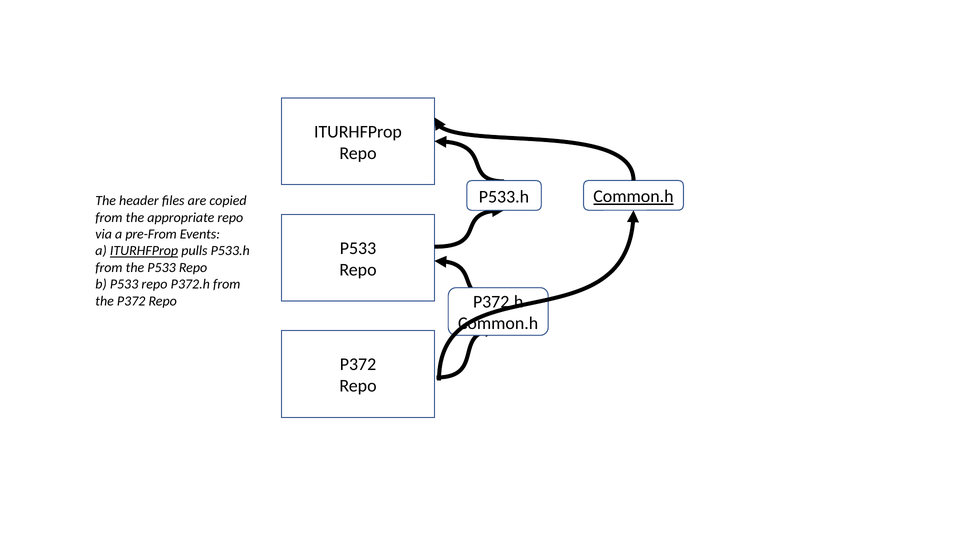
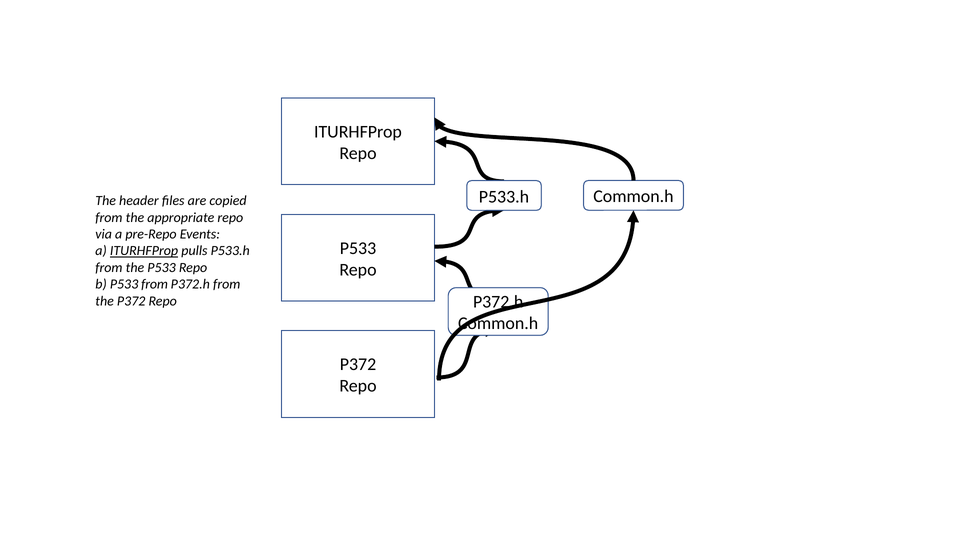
Common.h at (633, 197) underline: present -> none
pre-From: pre-From -> pre-Repo
b P533 repo: repo -> from
